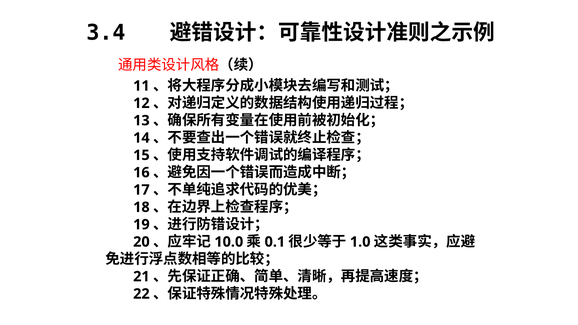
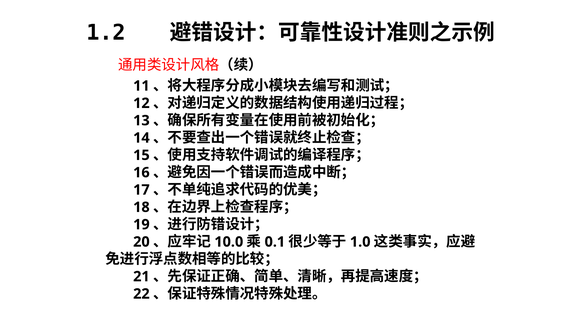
3.4: 3.4 -> 1.2
